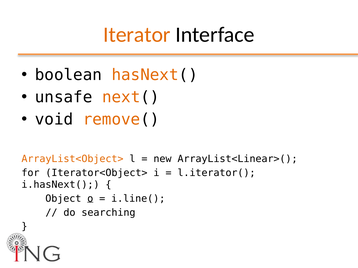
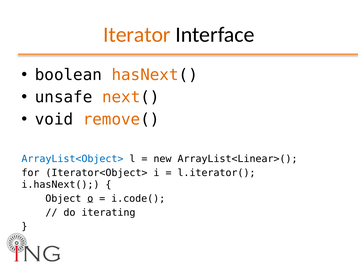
ArrayList<Object> colour: orange -> blue
i.line(: i.line( -> i.code(
searching: searching -> iterating
